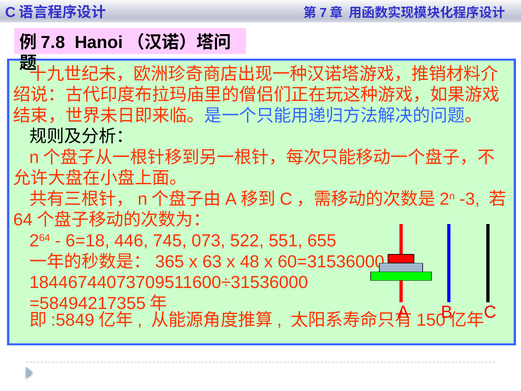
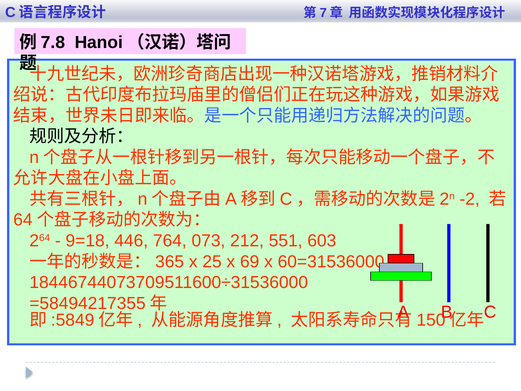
-3: -3 -> -2
6=18: 6=18 -> 9=18
745: 745 -> 764
522: 522 -> 212
655: 655 -> 603
63: 63 -> 25
48: 48 -> 69
